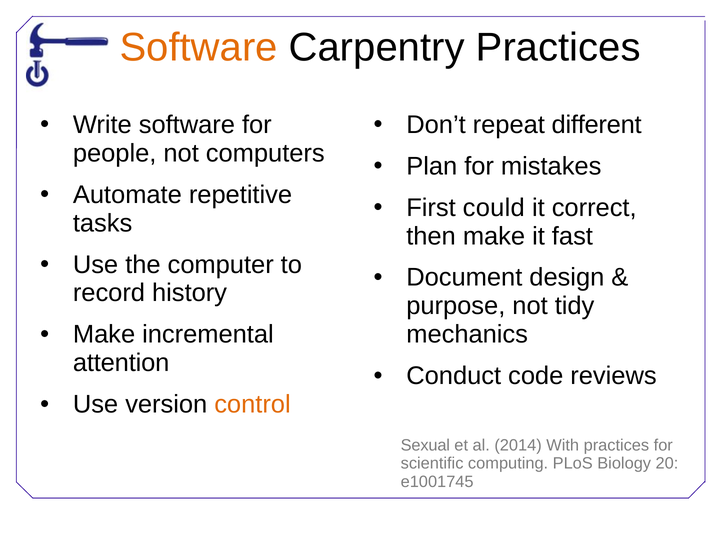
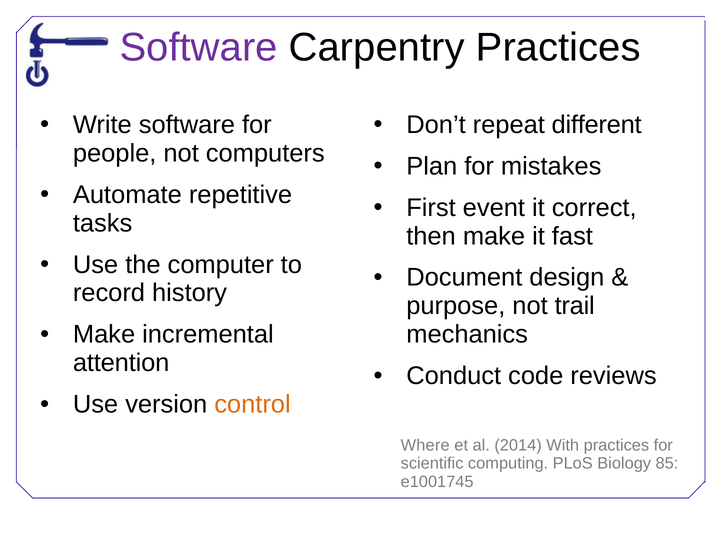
Software at (199, 48) colour: orange -> purple
could: could -> event
tidy: tidy -> trail
Sexual: Sexual -> Where
20: 20 -> 85
